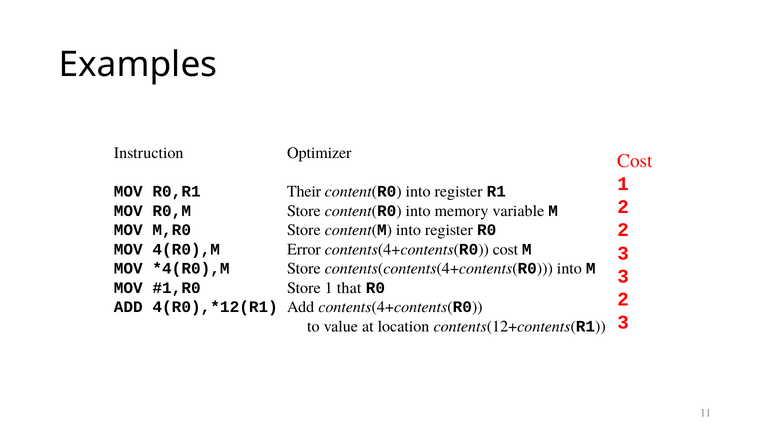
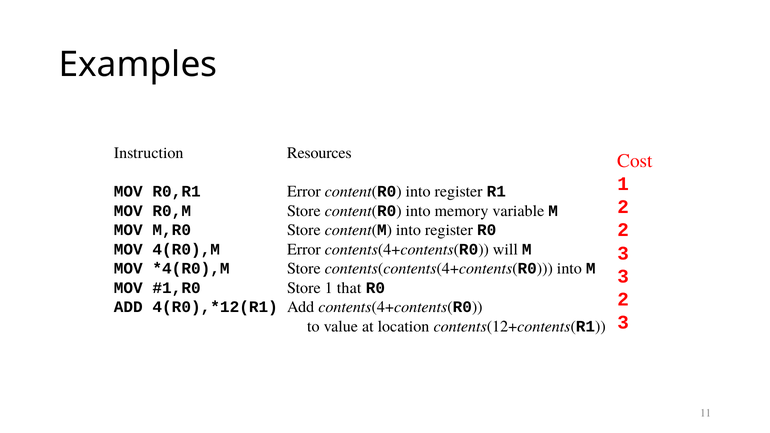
Optimizer: Optimizer -> Resources
R0,R1 Their: Their -> Error
contents(4+contents(R0 cost: cost -> will
